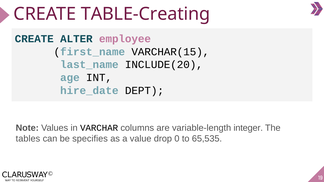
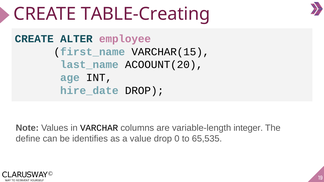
INCLUDE(20: INCLUDE(20 -> ACOOUNT(20
hire_date DEPT: DEPT -> DROP
tables: tables -> define
specifies: specifies -> identifies
